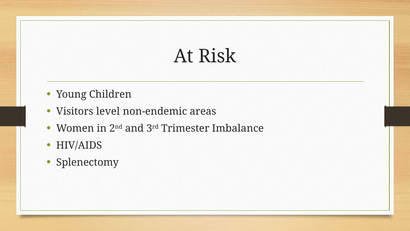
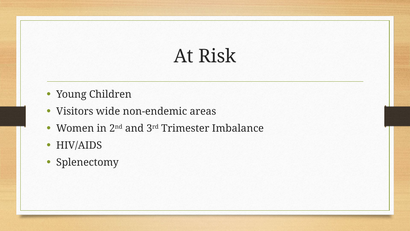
level: level -> wide
